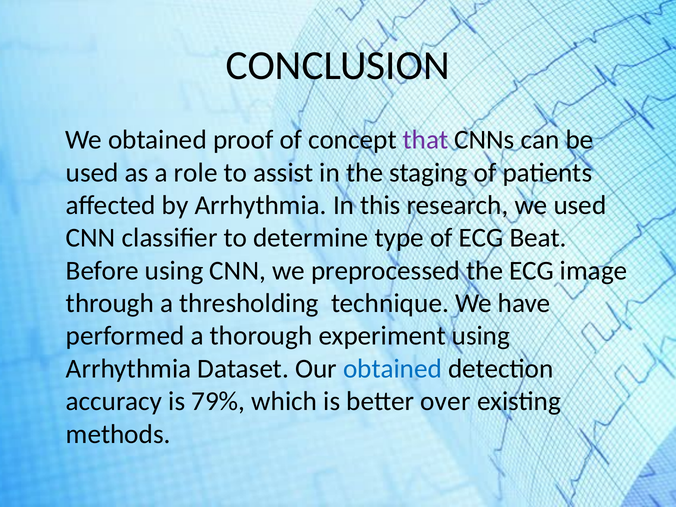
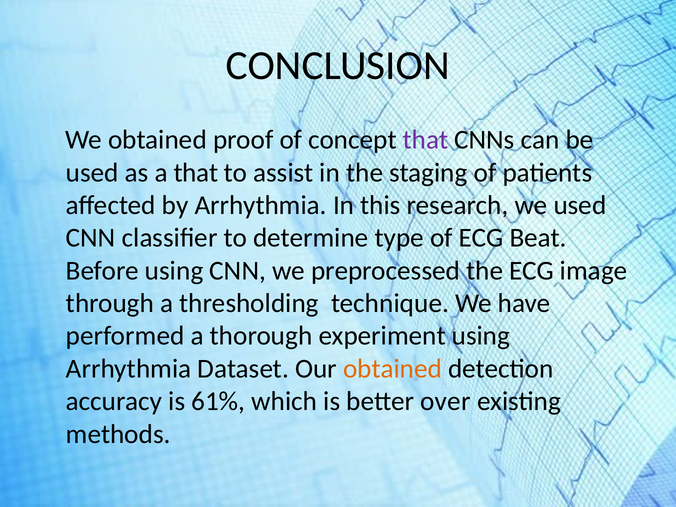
a role: role -> that
obtained at (393, 369) colour: blue -> orange
79%: 79% -> 61%
